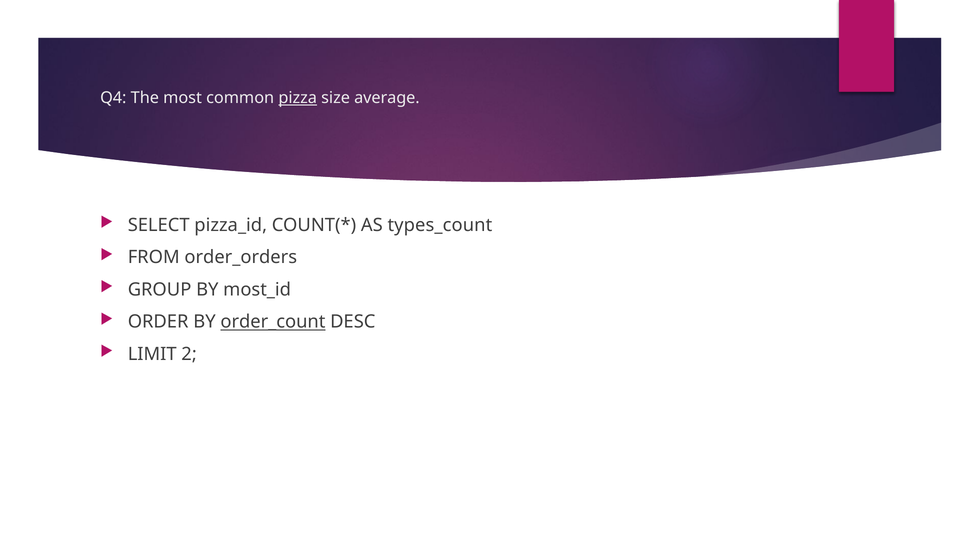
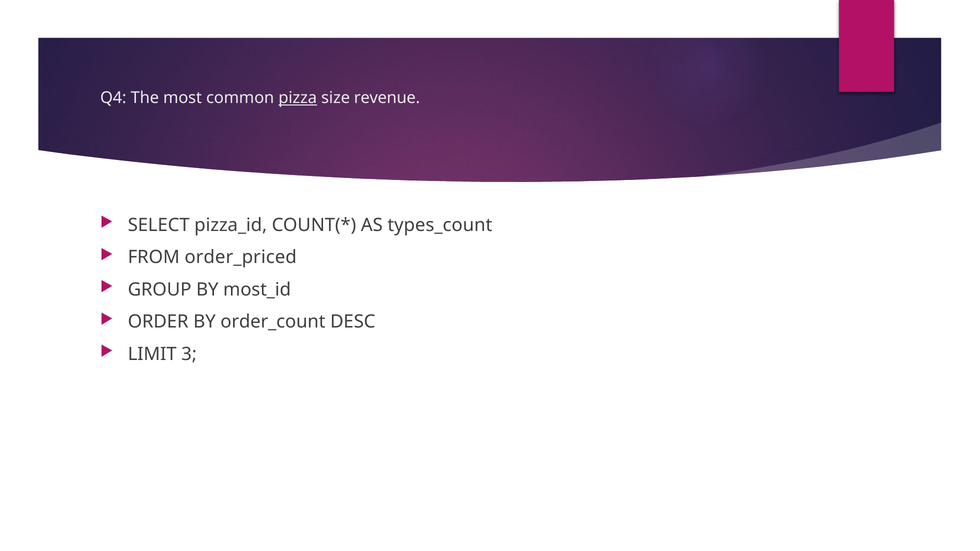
average: average -> revenue
order_orders: order_orders -> order_priced
order_count underline: present -> none
2: 2 -> 3
